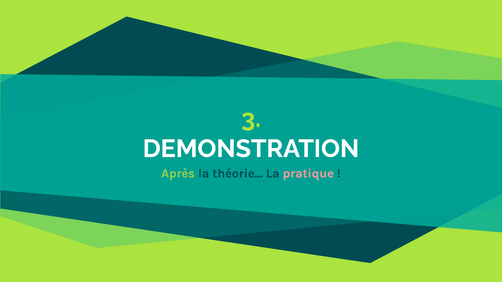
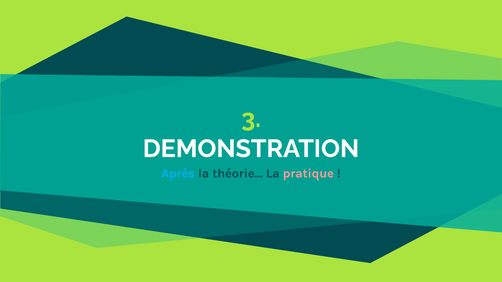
Après colour: light green -> light blue
